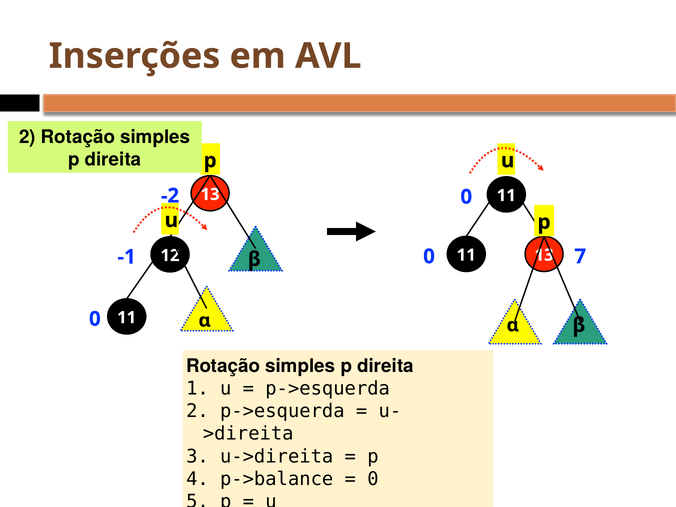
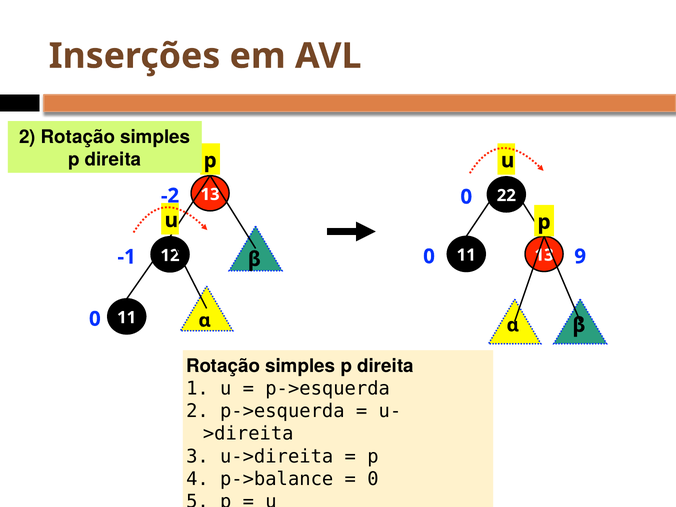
11 at (506, 196): 11 -> 22
7: 7 -> 9
